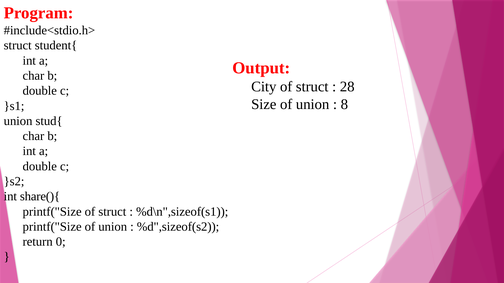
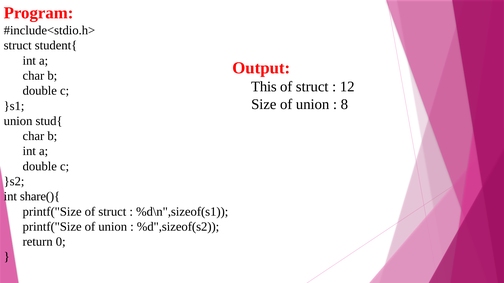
City: City -> This
28: 28 -> 12
